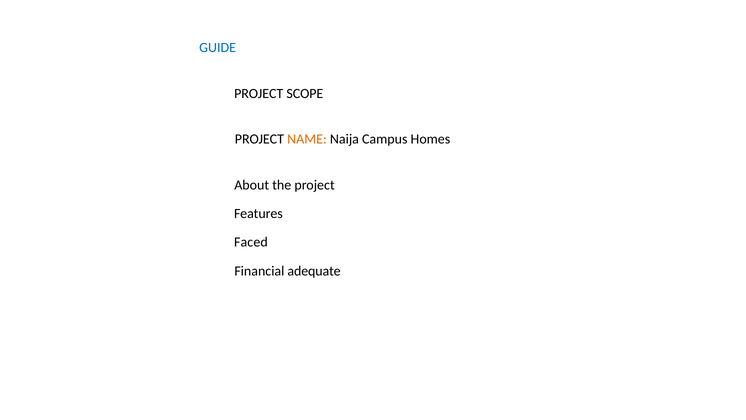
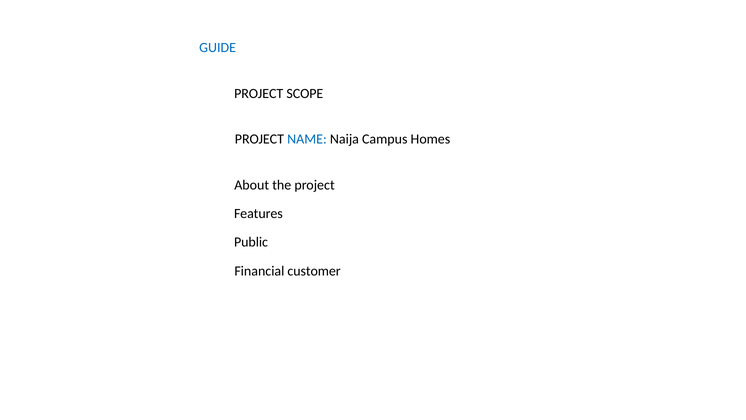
NAME colour: orange -> blue
Faced: Faced -> Public
adequate: adequate -> customer
